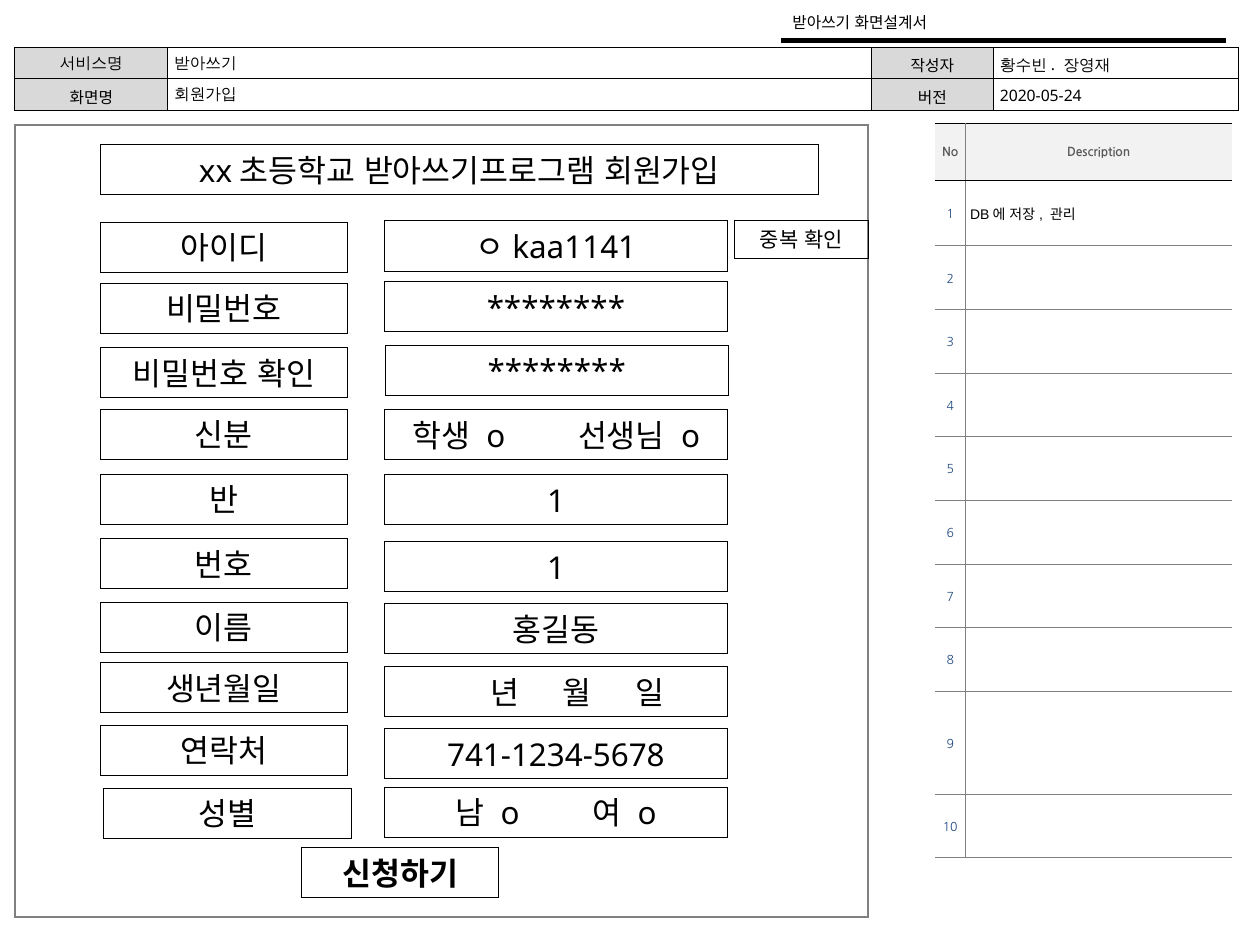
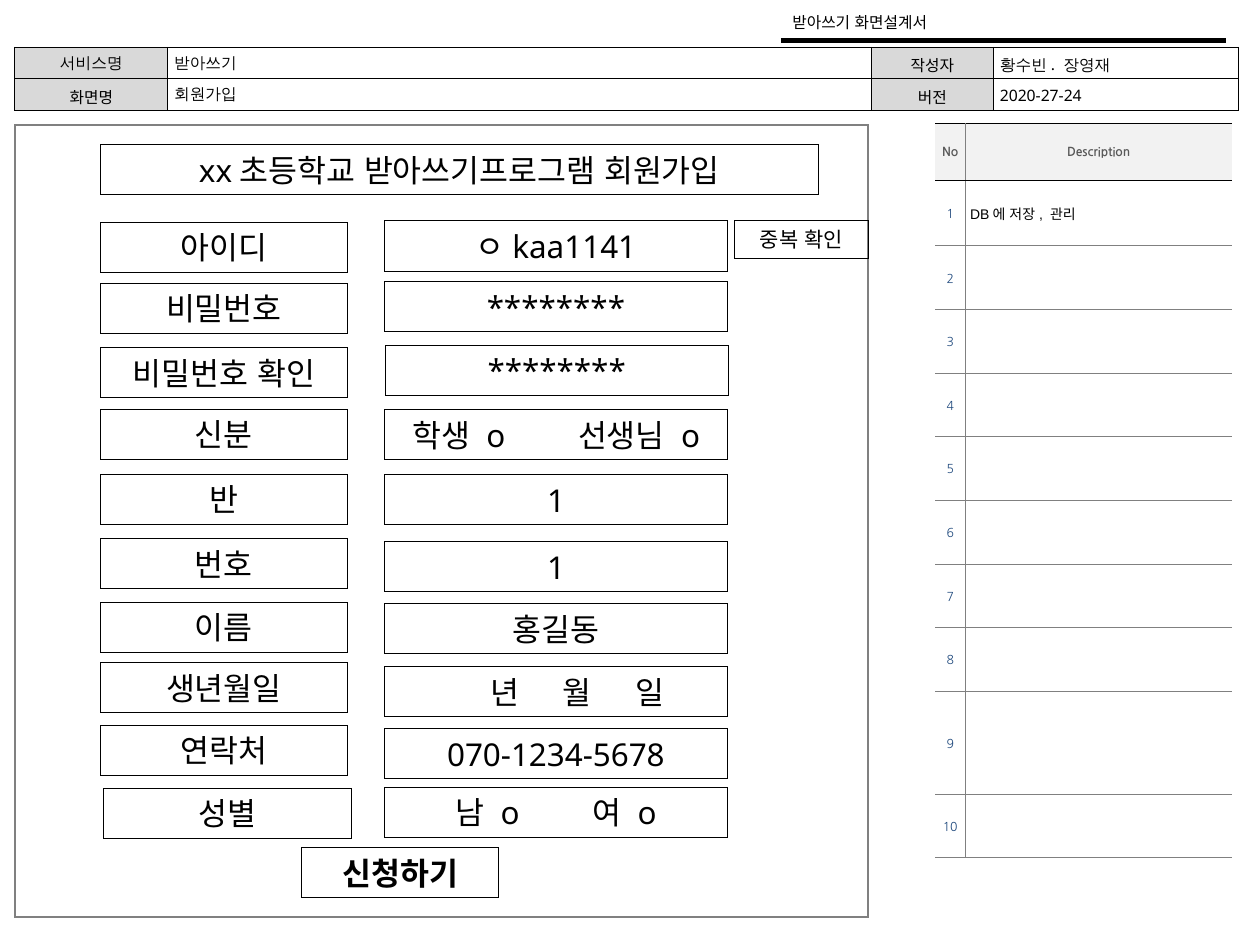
2020-05-24: 2020-05-24 -> 2020-27-24
741-1234-5678: 741-1234-5678 -> 070-1234-5678
